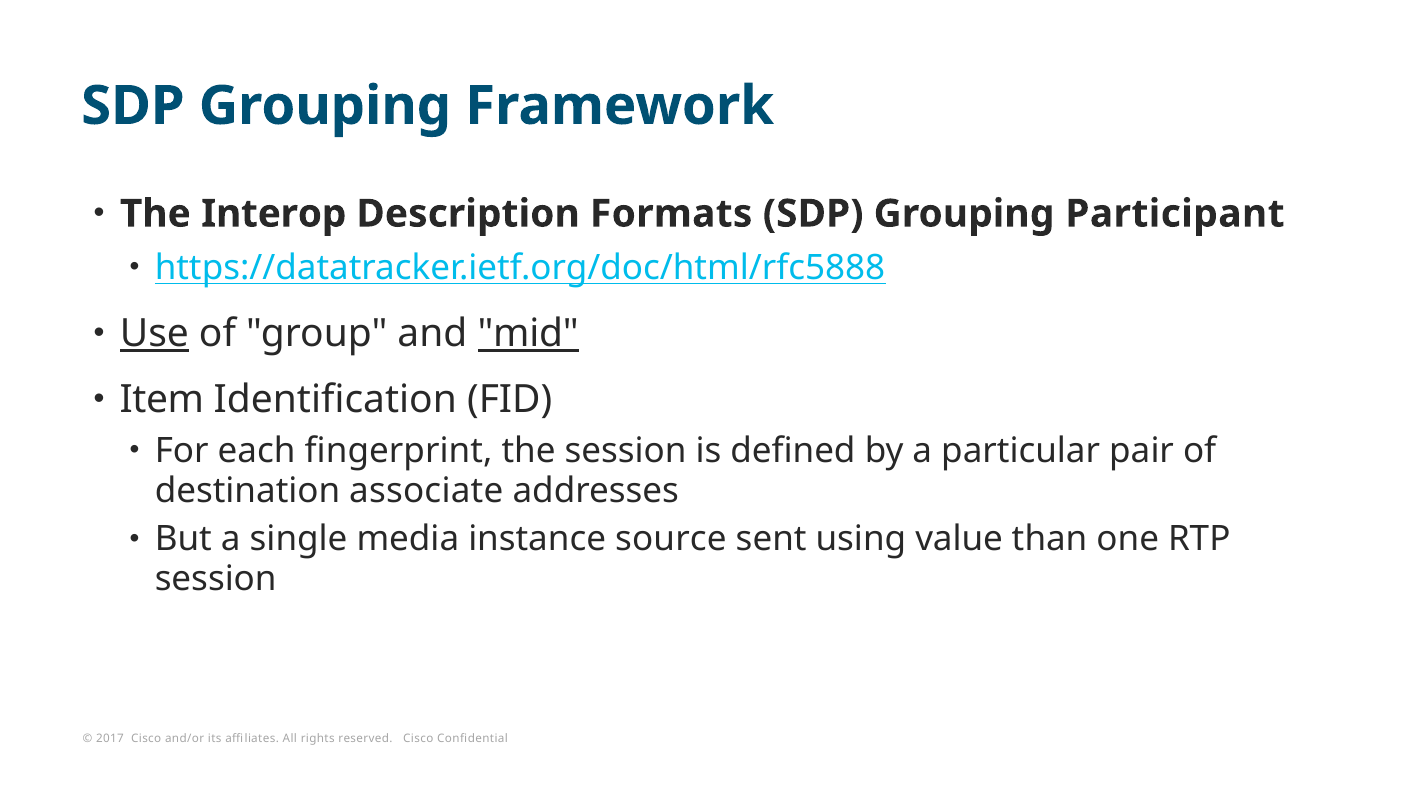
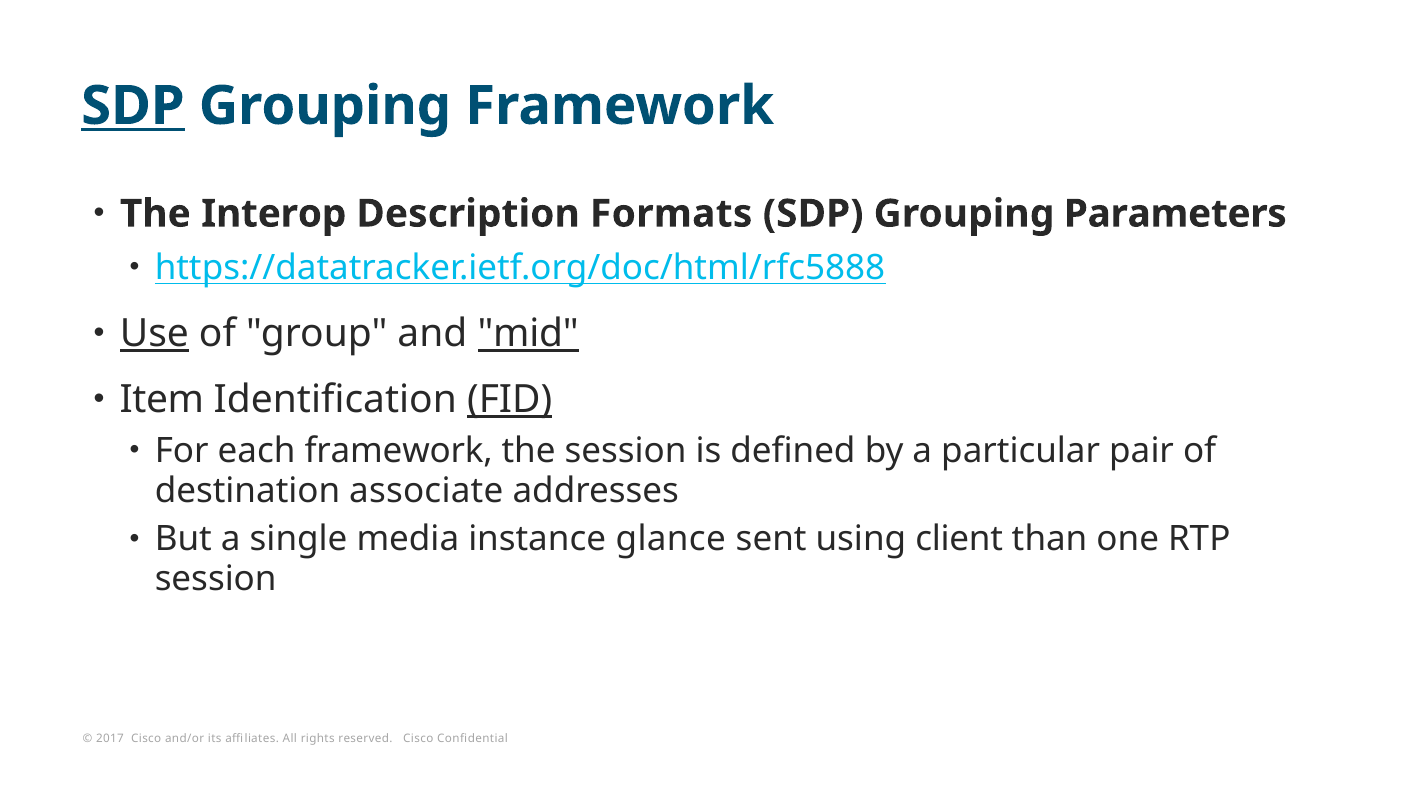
SDP at (133, 106) underline: none -> present
Participant: Participant -> Parameters
FID underline: none -> present
each fingerprint: fingerprint -> framework
source: source -> glance
value: value -> client
